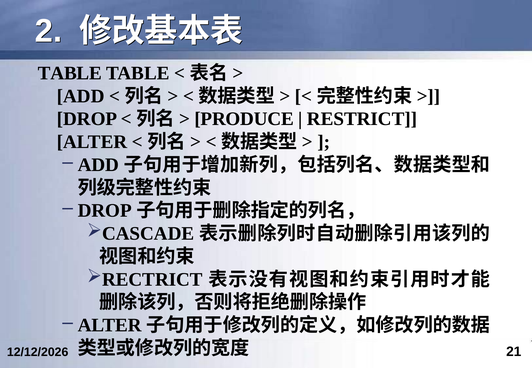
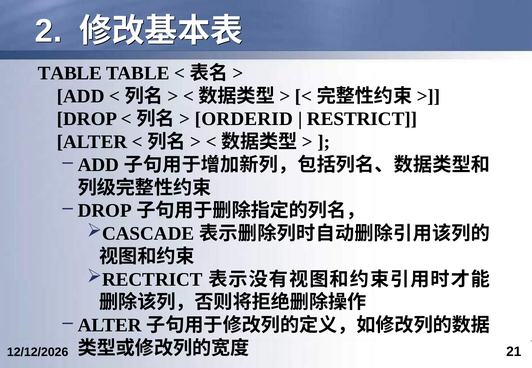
PRODUCE: PRODUCE -> ORDERID
